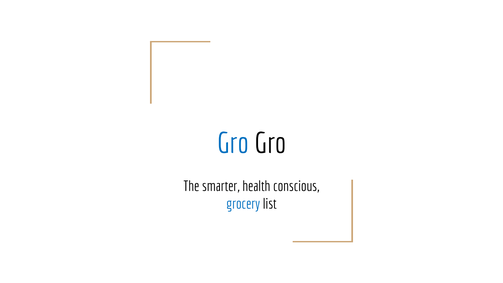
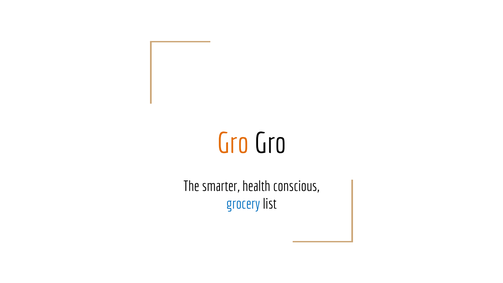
Gro at (233, 143) colour: blue -> orange
